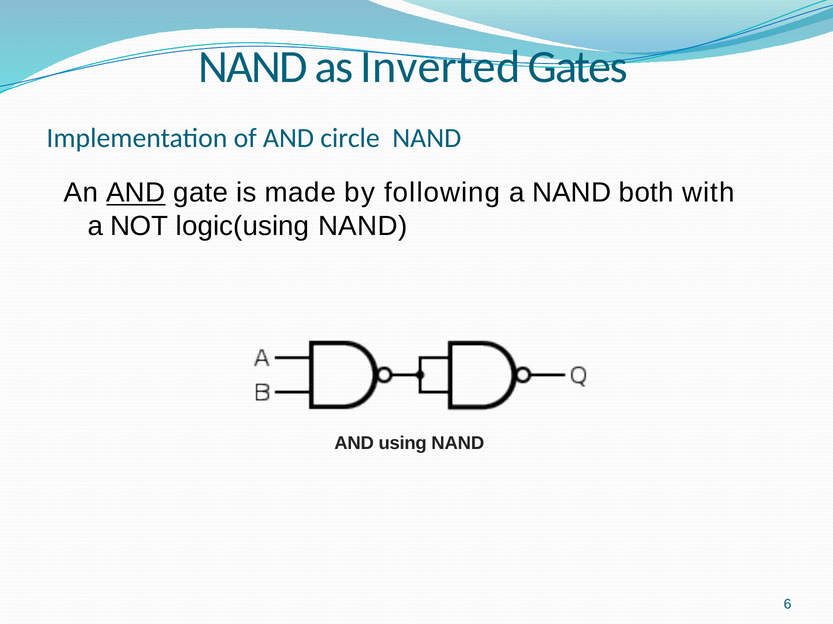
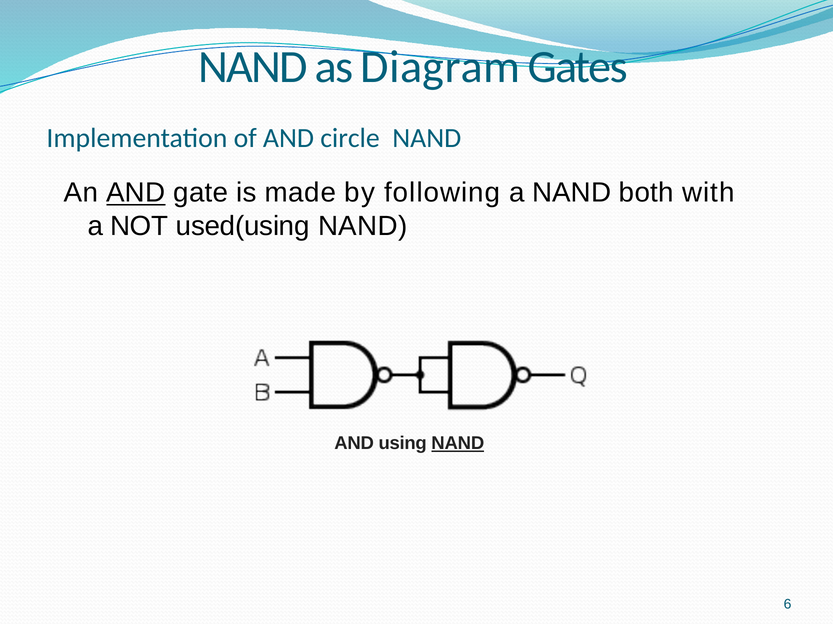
Inverted: Inverted -> Diagram
logic(using: logic(using -> used(using
NAND at (458, 444) underline: none -> present
